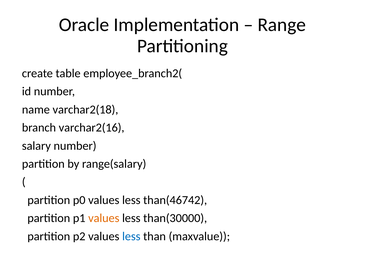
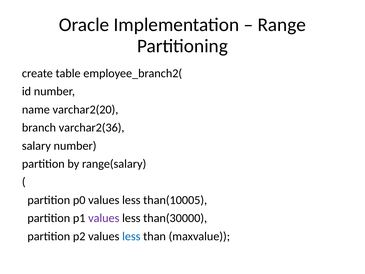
varchar2(18: varchar2(18 -> varchar2(20
varchar2(16: varchar2(16 -> varchar2(36
than(46742: than(46742 -> than(10005
values at (104, 218) colour: orange -> purple
